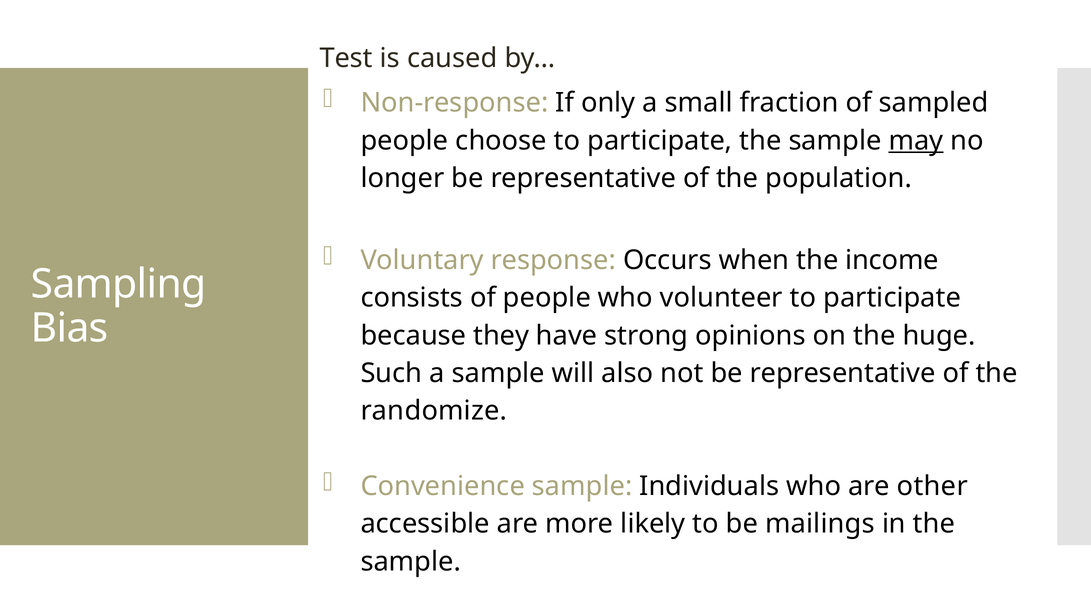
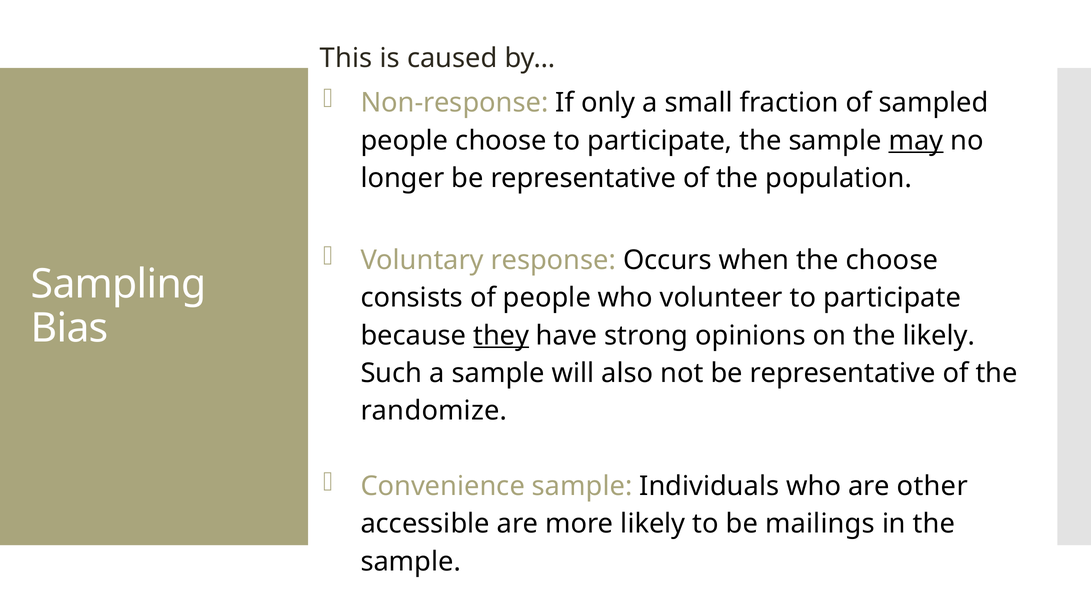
Test: Test -> This
the income: income -> choose
they underline: none -> present
the huge: huge -> likely
